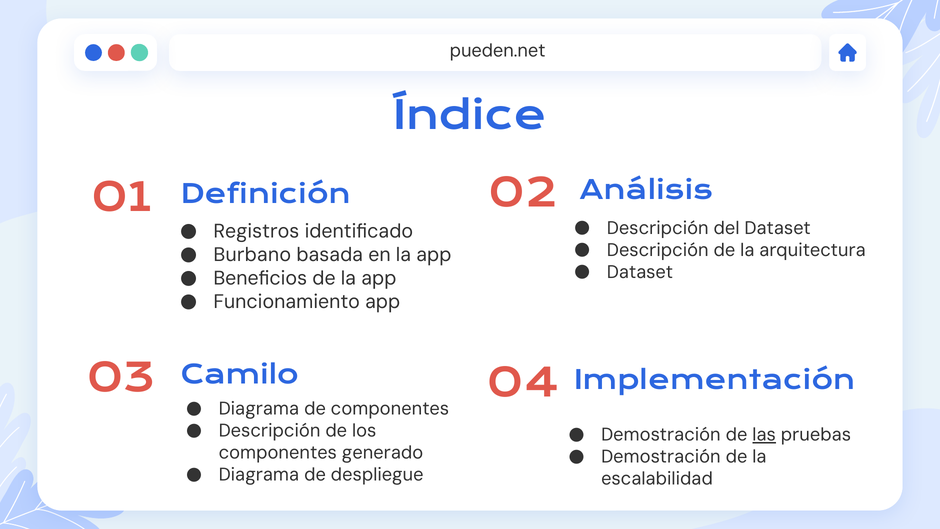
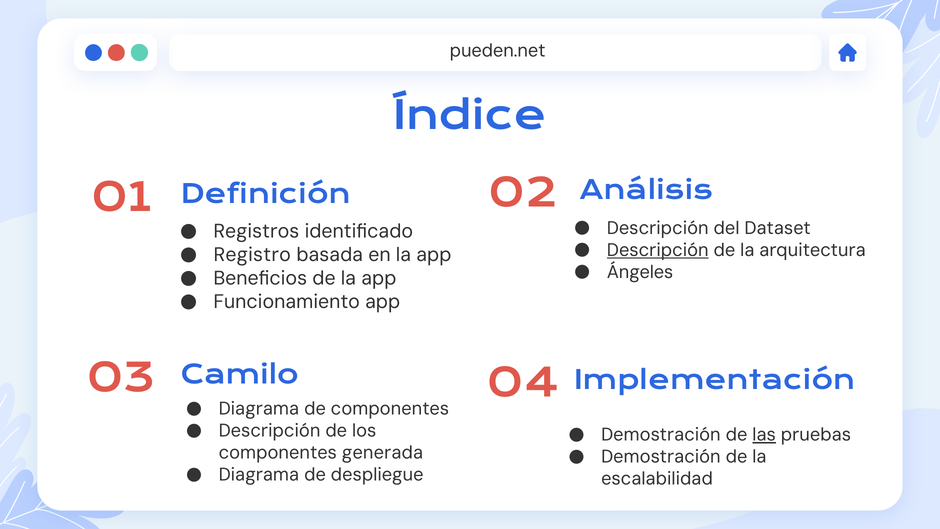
Descripción at (658, 250) underline: none -> present
Burbano: Burbano -> Registro
Dataset at (640, 272): Dataset -> Ángeles
generado: generado -> generada
